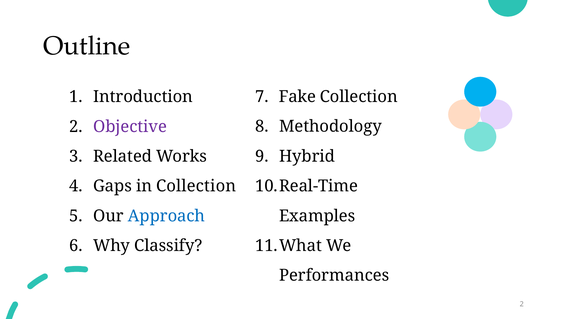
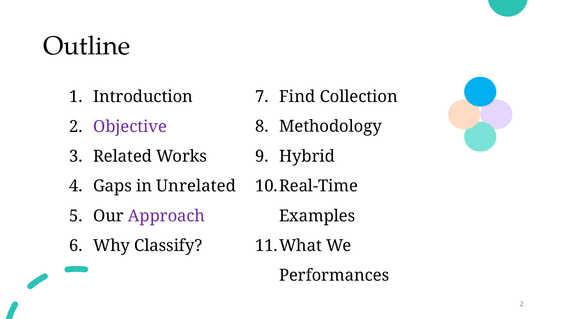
Fake: Fake -> Find
in Collection: Collection -> Unrelated
Approach colour: blue -> purple
